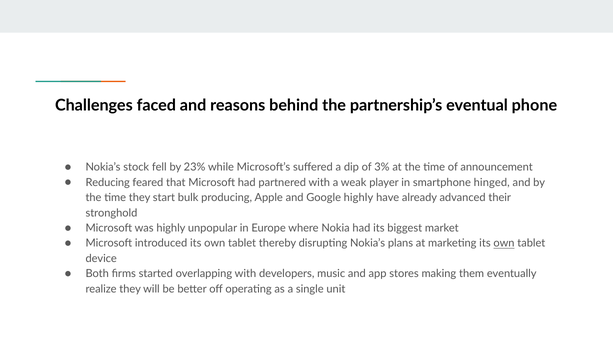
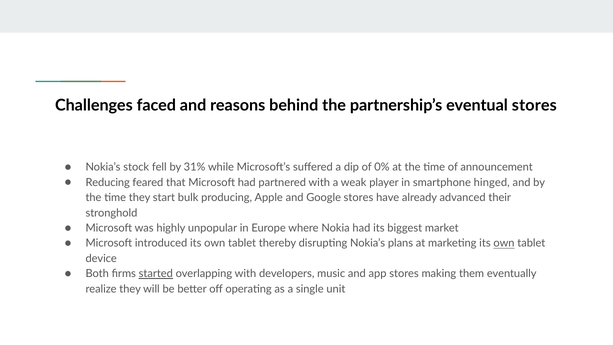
eventual phone: phone -> stores
23%: 23% -> 31%
3%: 3% -> 0%
Google highly: highly -> stores
started underline: none -> present
